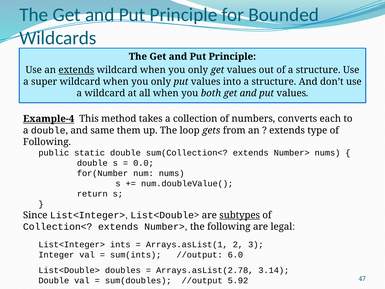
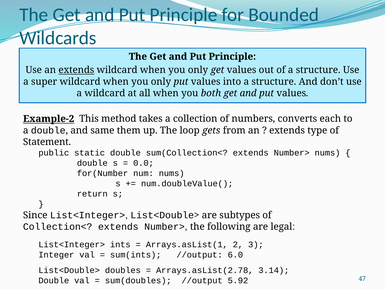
Example-4: Example-4 -> Example-2
Following at (47, 142): Following -> Statement
subtypes underline: present -> none
